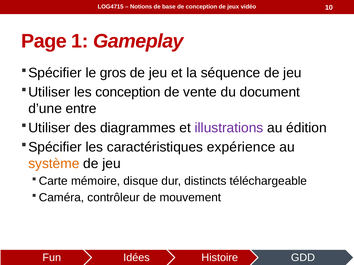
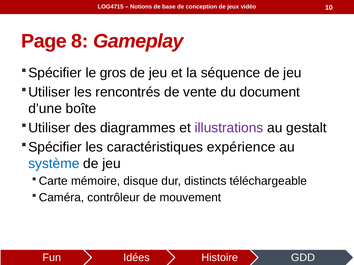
1: 1 -> 8
les conception: conception -> rencontrés
entre: entre -> boîte
édition: édition -> gestalt
système colour: orange -> blue
